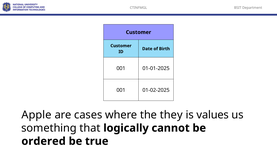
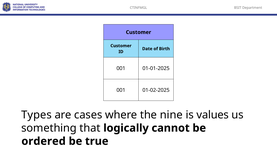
Apple: Apple -> Types
they: they -> nine
